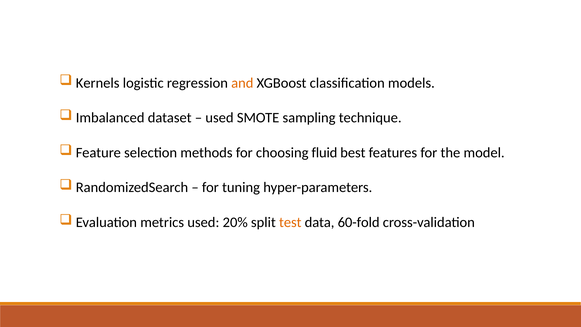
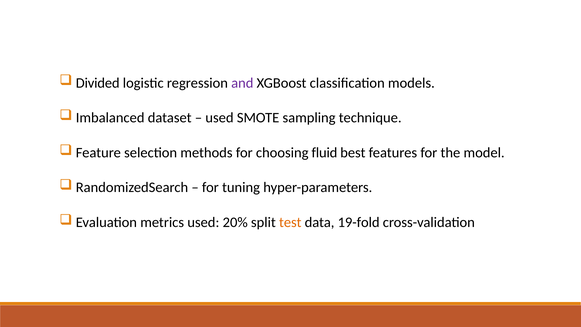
Kernels: Kernels -> Divided
and colour: orange -> purple
60-fold: 60-fold -> 19-fold
